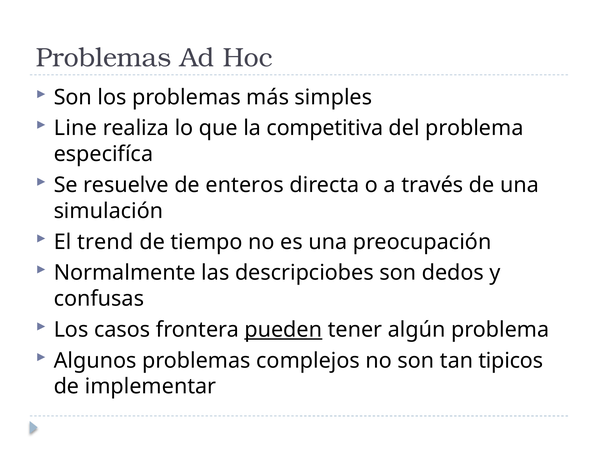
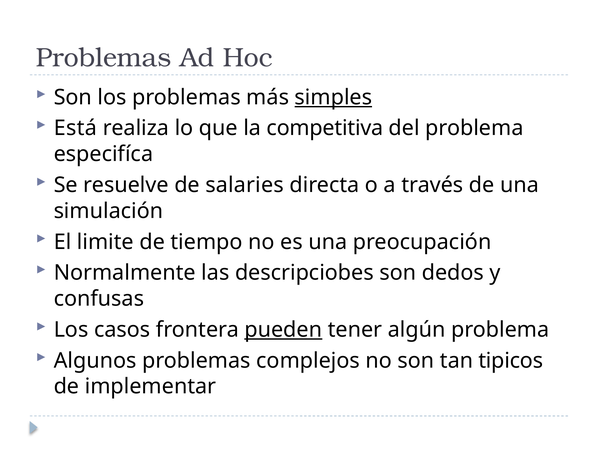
simples underline: none -> present
Line: Line -> Está
enteros: enteros -> salaries
trend: trend -> limite
